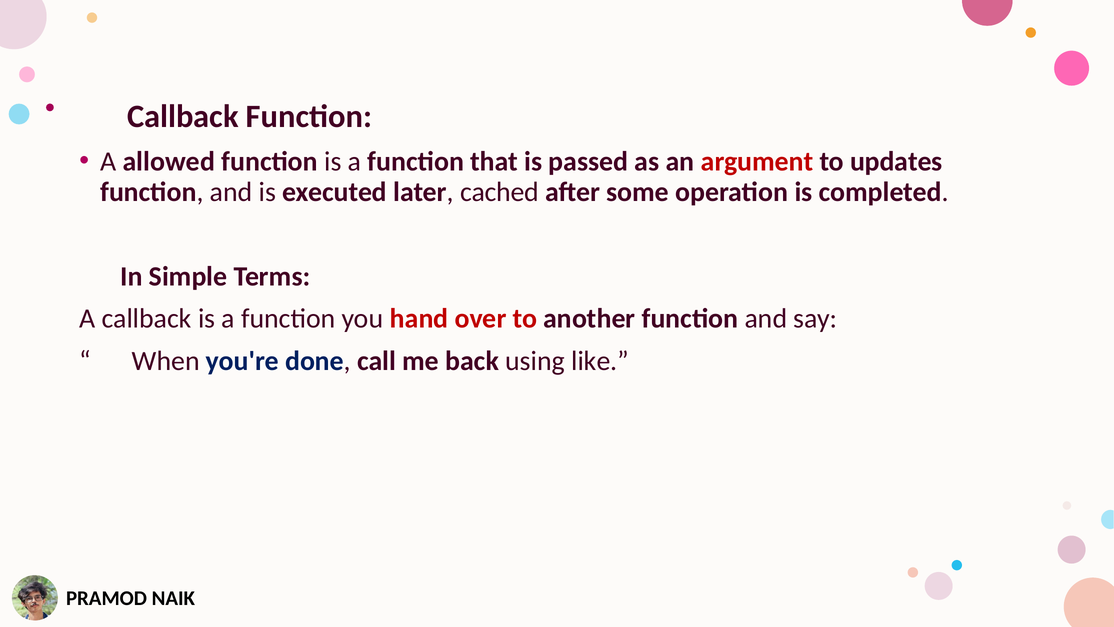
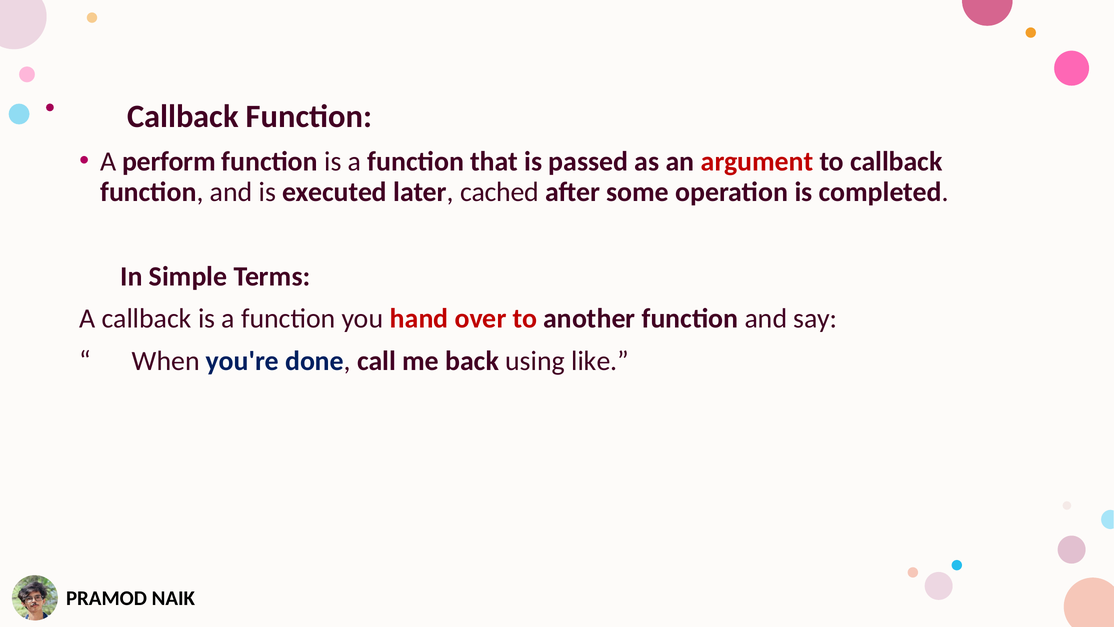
allowed: allowed -> perform
to updates: updates -> callback
